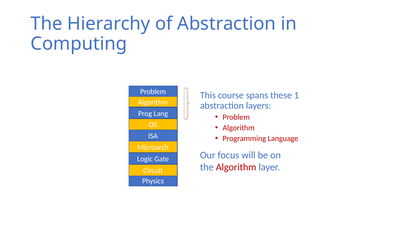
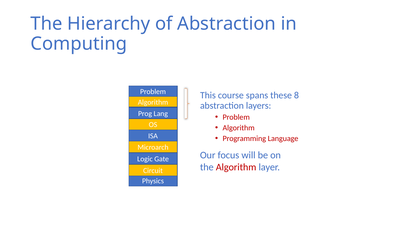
1: 1 -> 8
